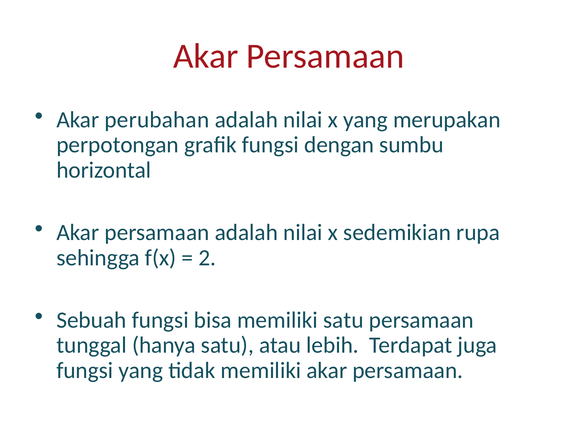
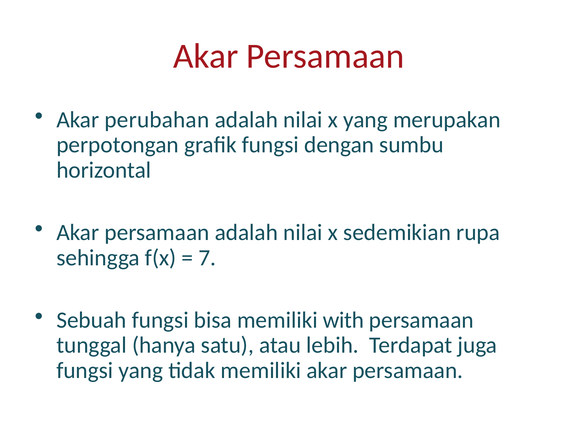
2: 2 -> 7
memiliki satu: satu -> with
